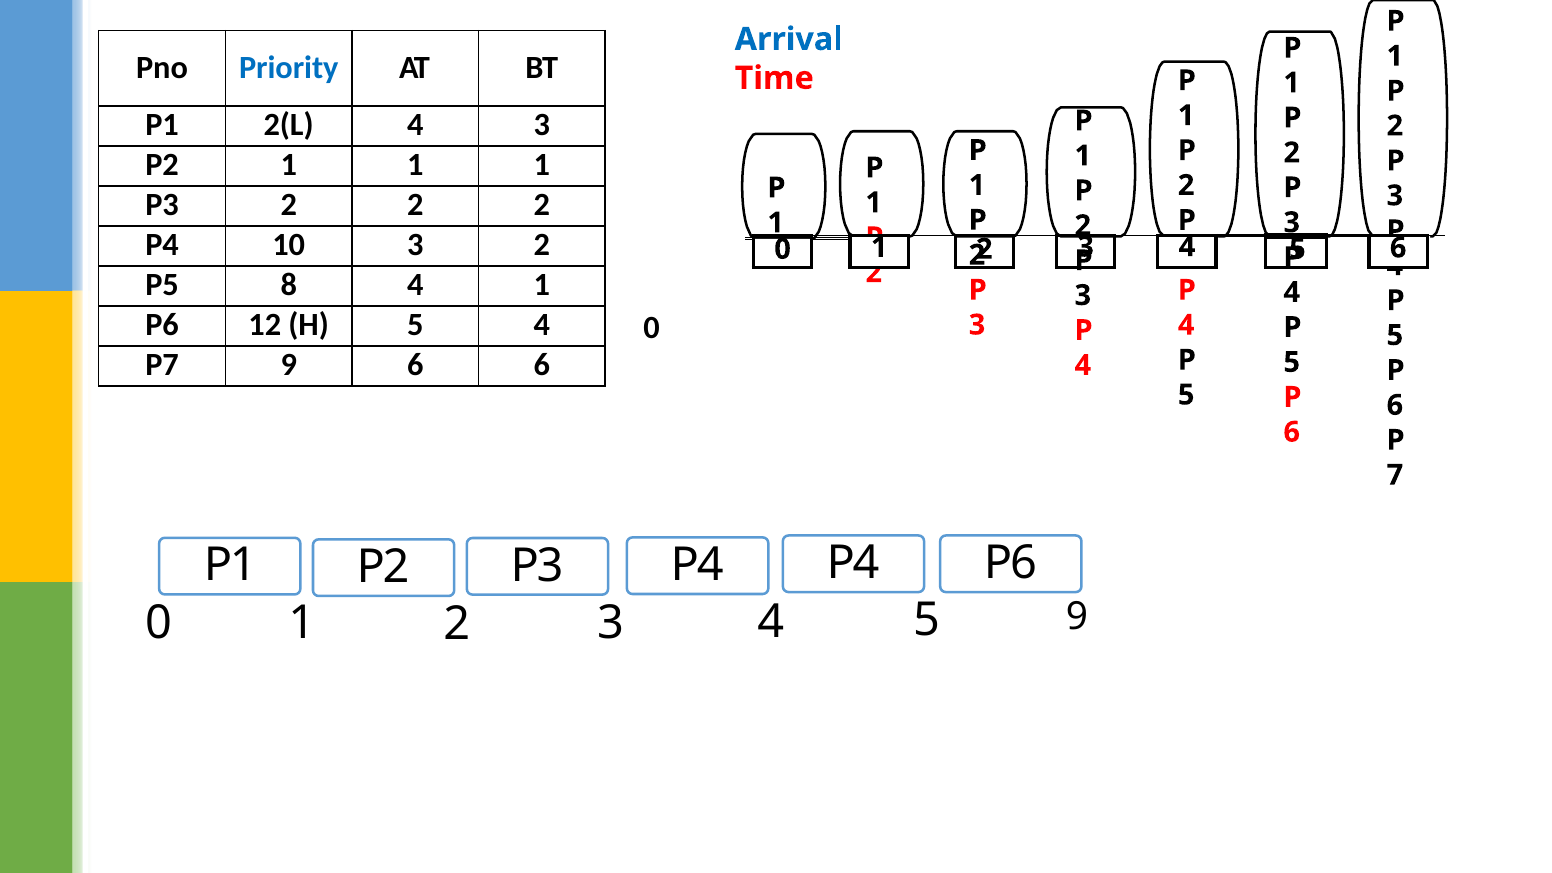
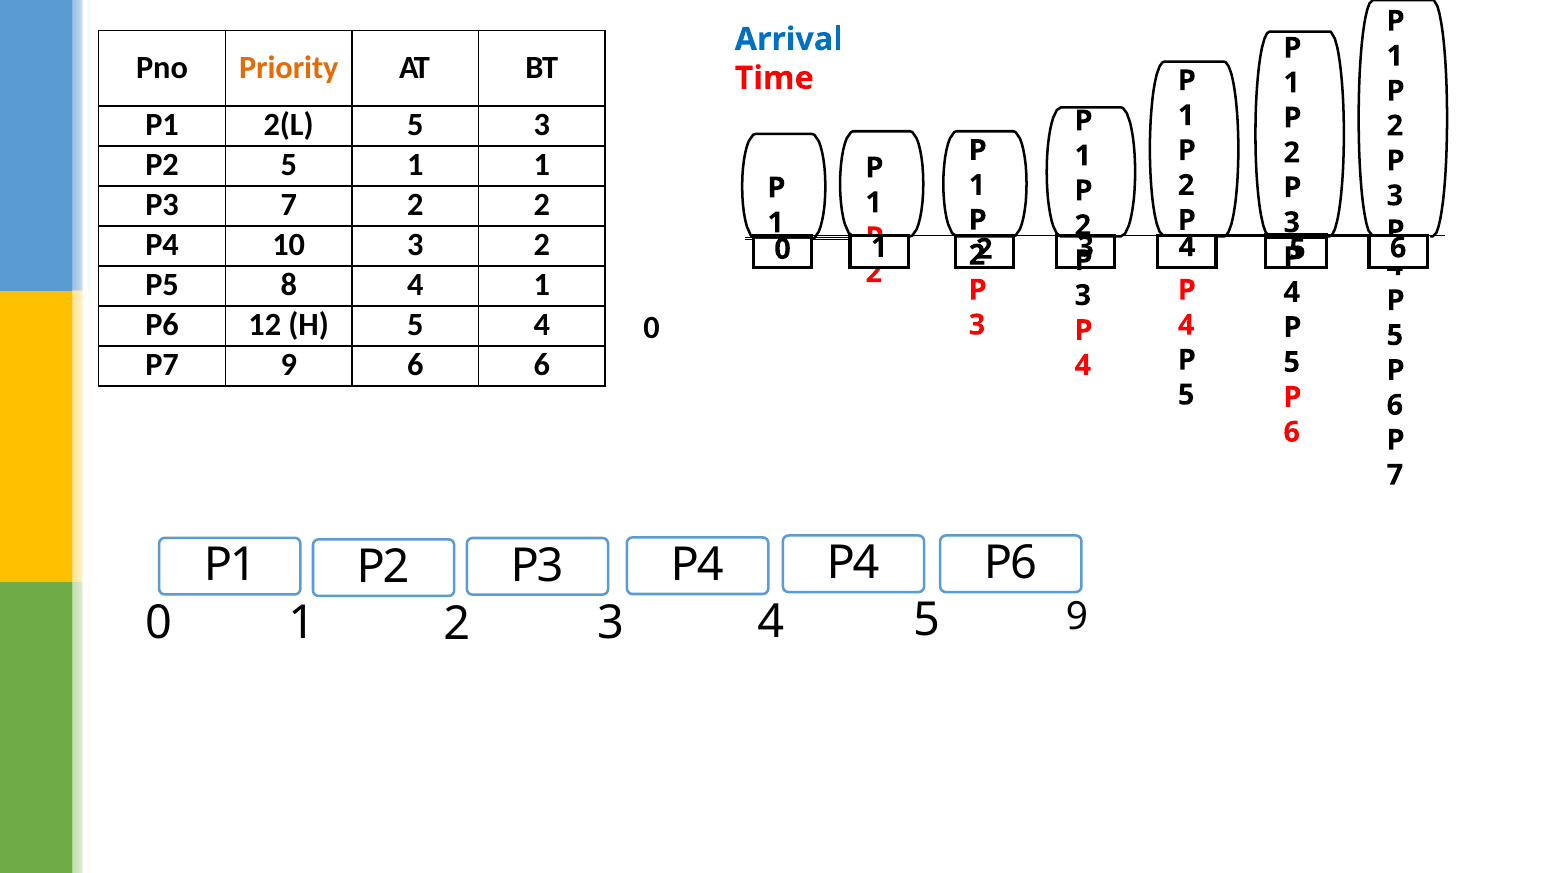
Priority colour: blue -> orange
2(L 4: 4 -> 5
P2 1: 1 -> 5
P3 2: 2 -> 7
